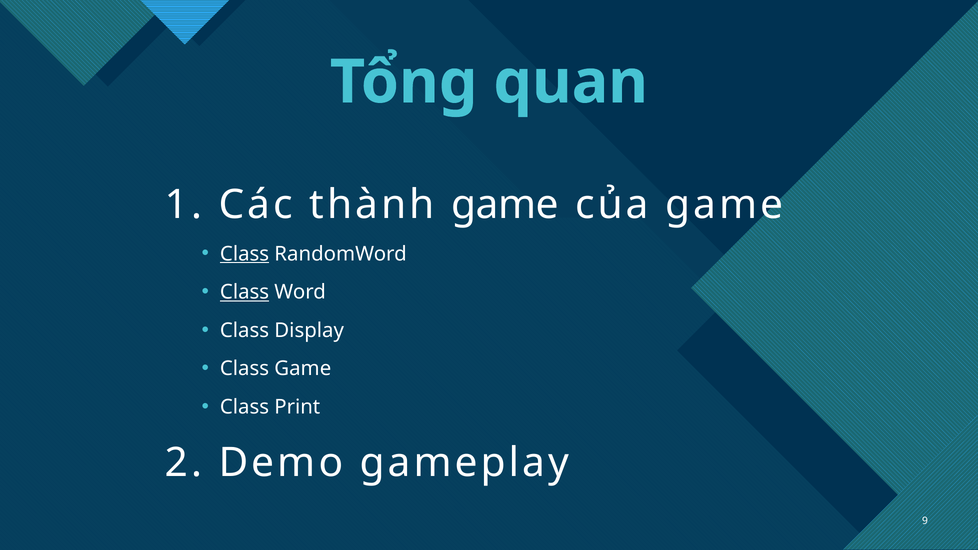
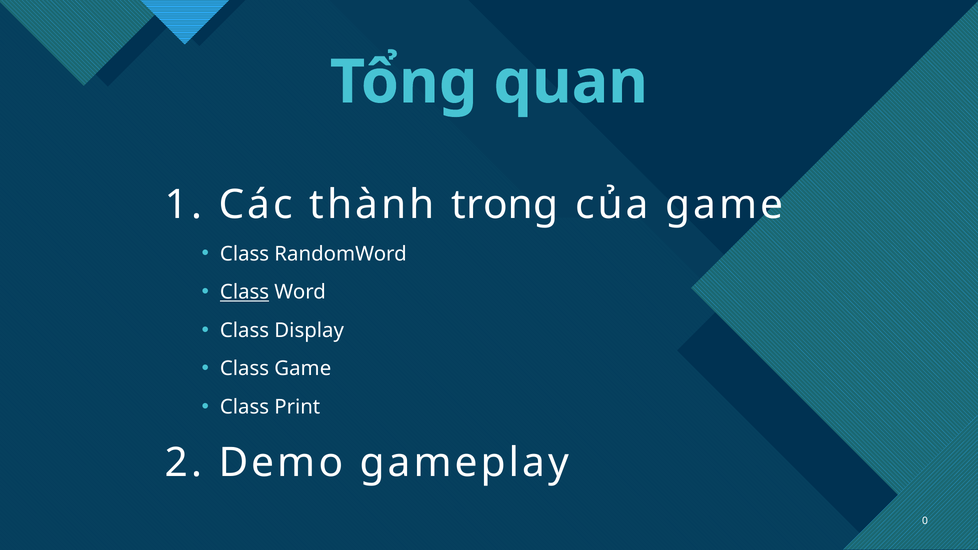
thành game: game -> trong
Class at (245, 254) underline: present -> none
9: 9 -> 0
